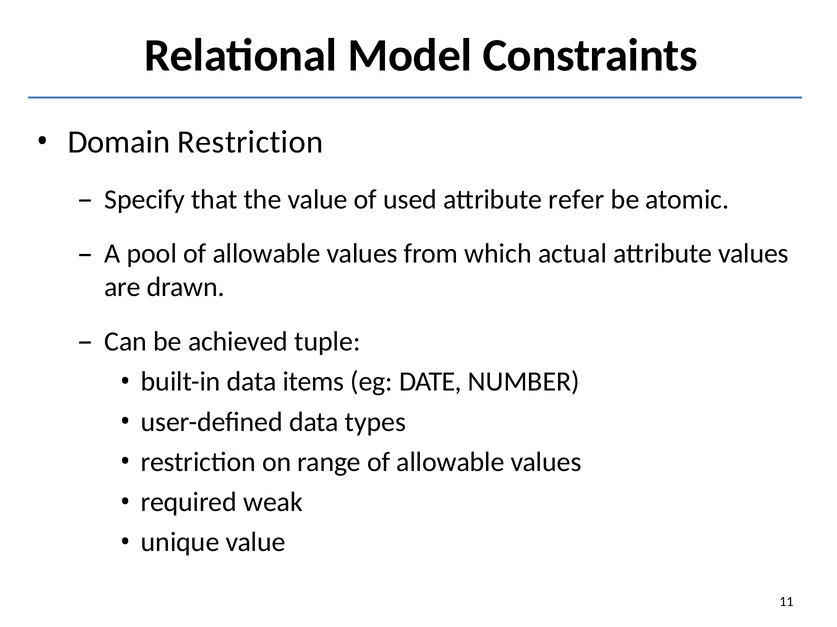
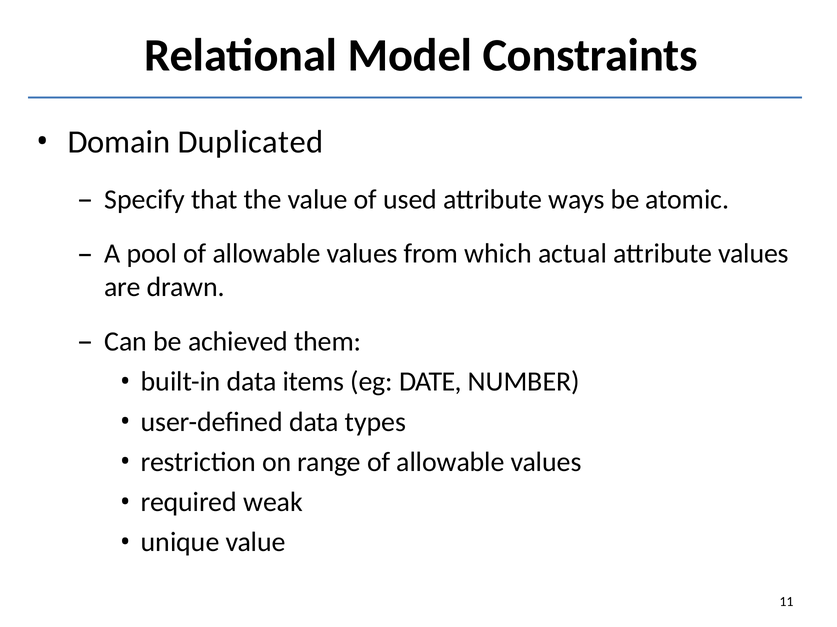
Domain Restriction: Restriction -> Duplicated
refer: refer -> ways
tuple: tuple -> them
